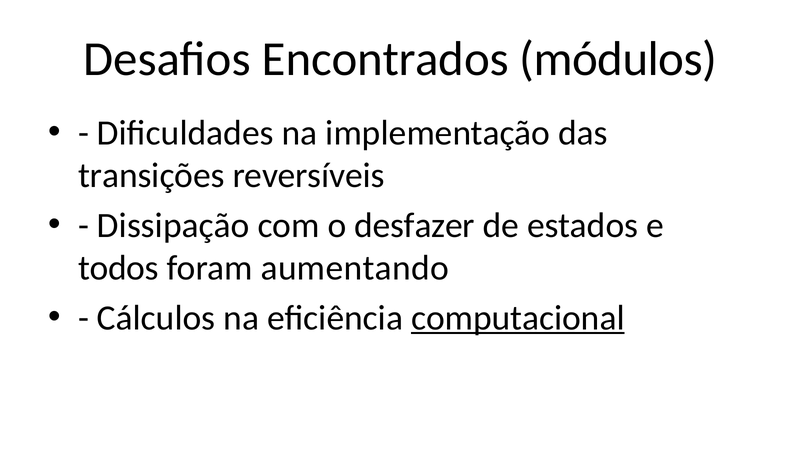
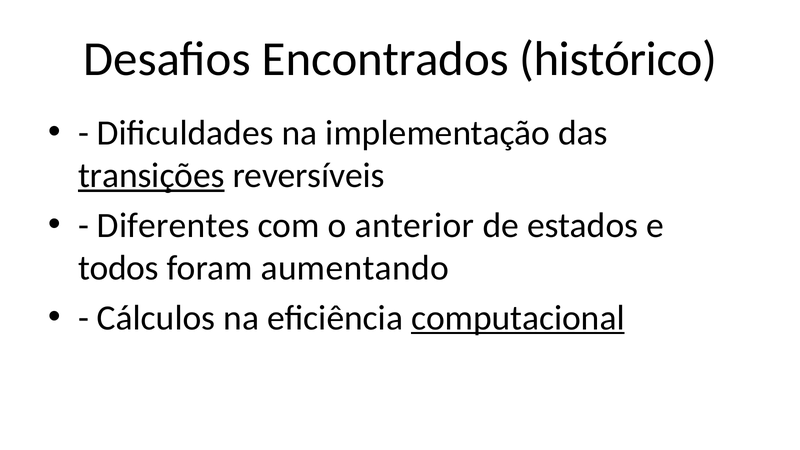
módulos: módulos -> histórico
transições underline: none -> present
Dissipação: Dissipação -> Diferentes
desfazer: desfazer -> anterior
